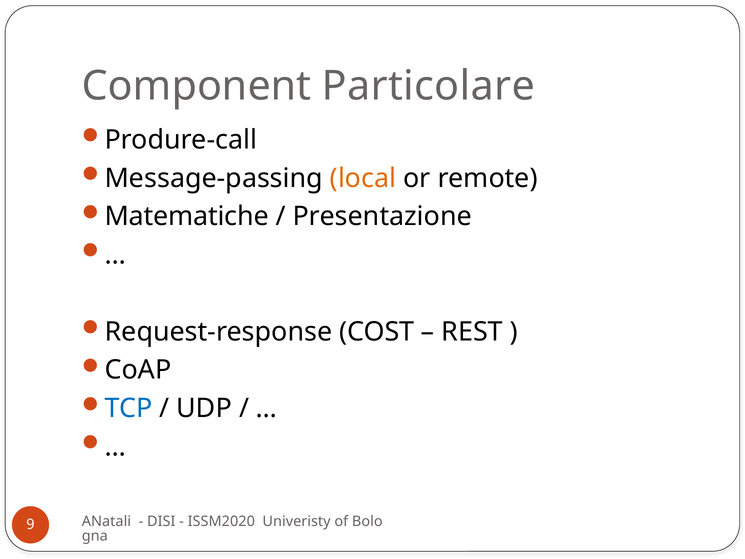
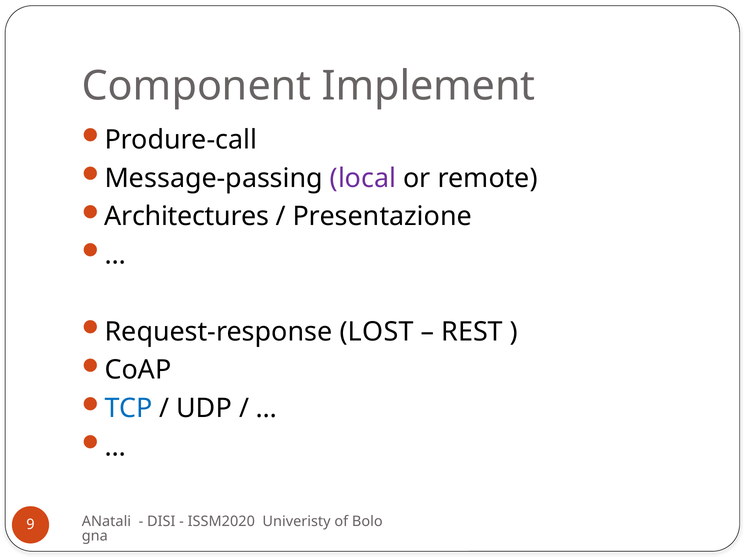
Particolare: Particolare -> Implement
local colour: orange -> purple
Matematiche: Matematiche -> Architectures
COST: COST -> LOST
